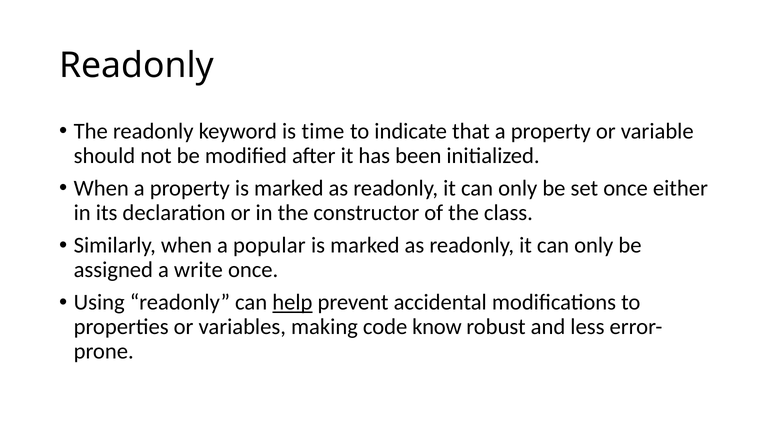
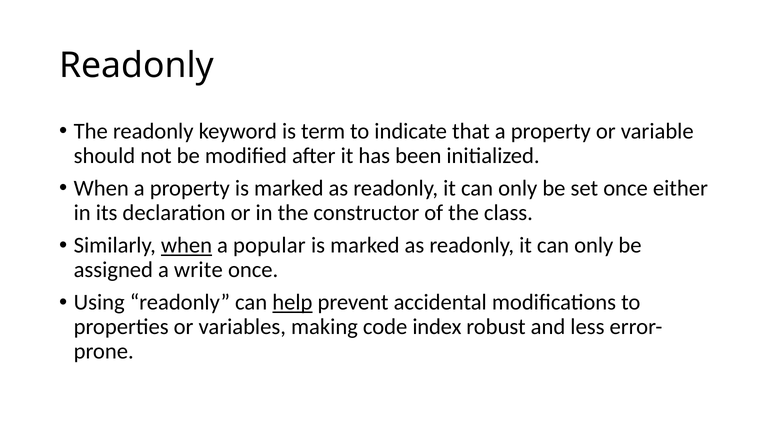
time: time -> term
when at (186, 245) underline: none -> present
know: know -> index
